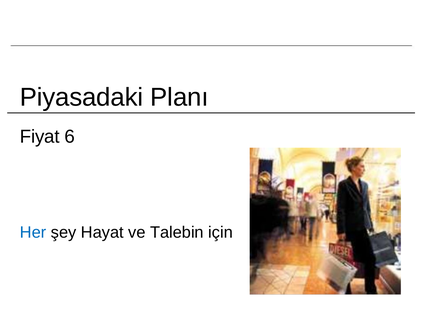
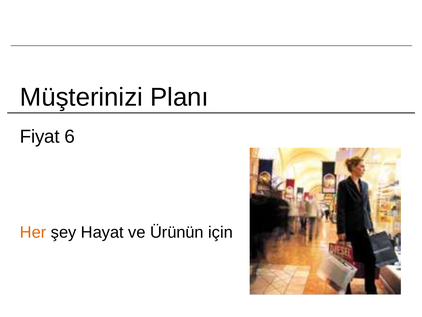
Piyasadaki: Piyasadaki -> Müşterinizi
Her colour: blue -> orange
Talebin: Talebin -> Ürünün
